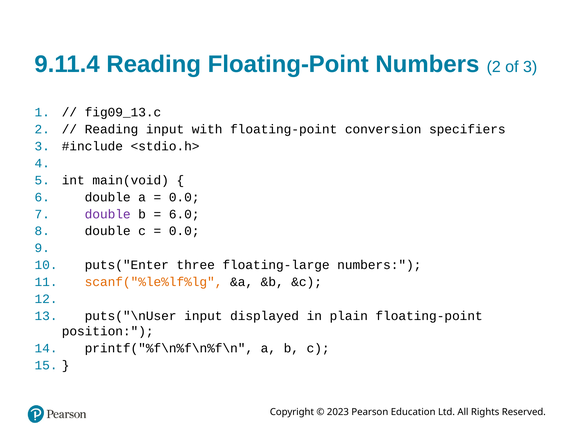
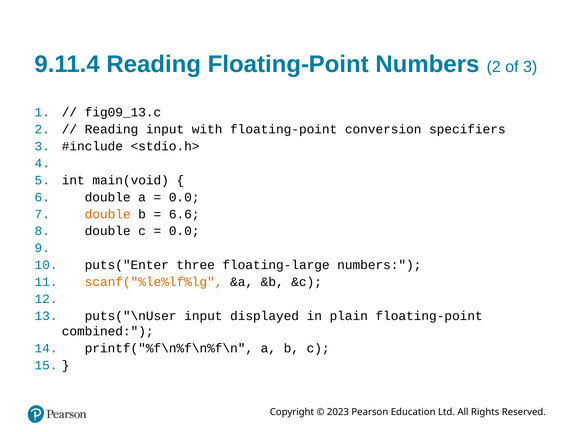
double at (108, 214) colour: purple -> orange
6.0: 6.0 -> 6.6
position: position -> combined
